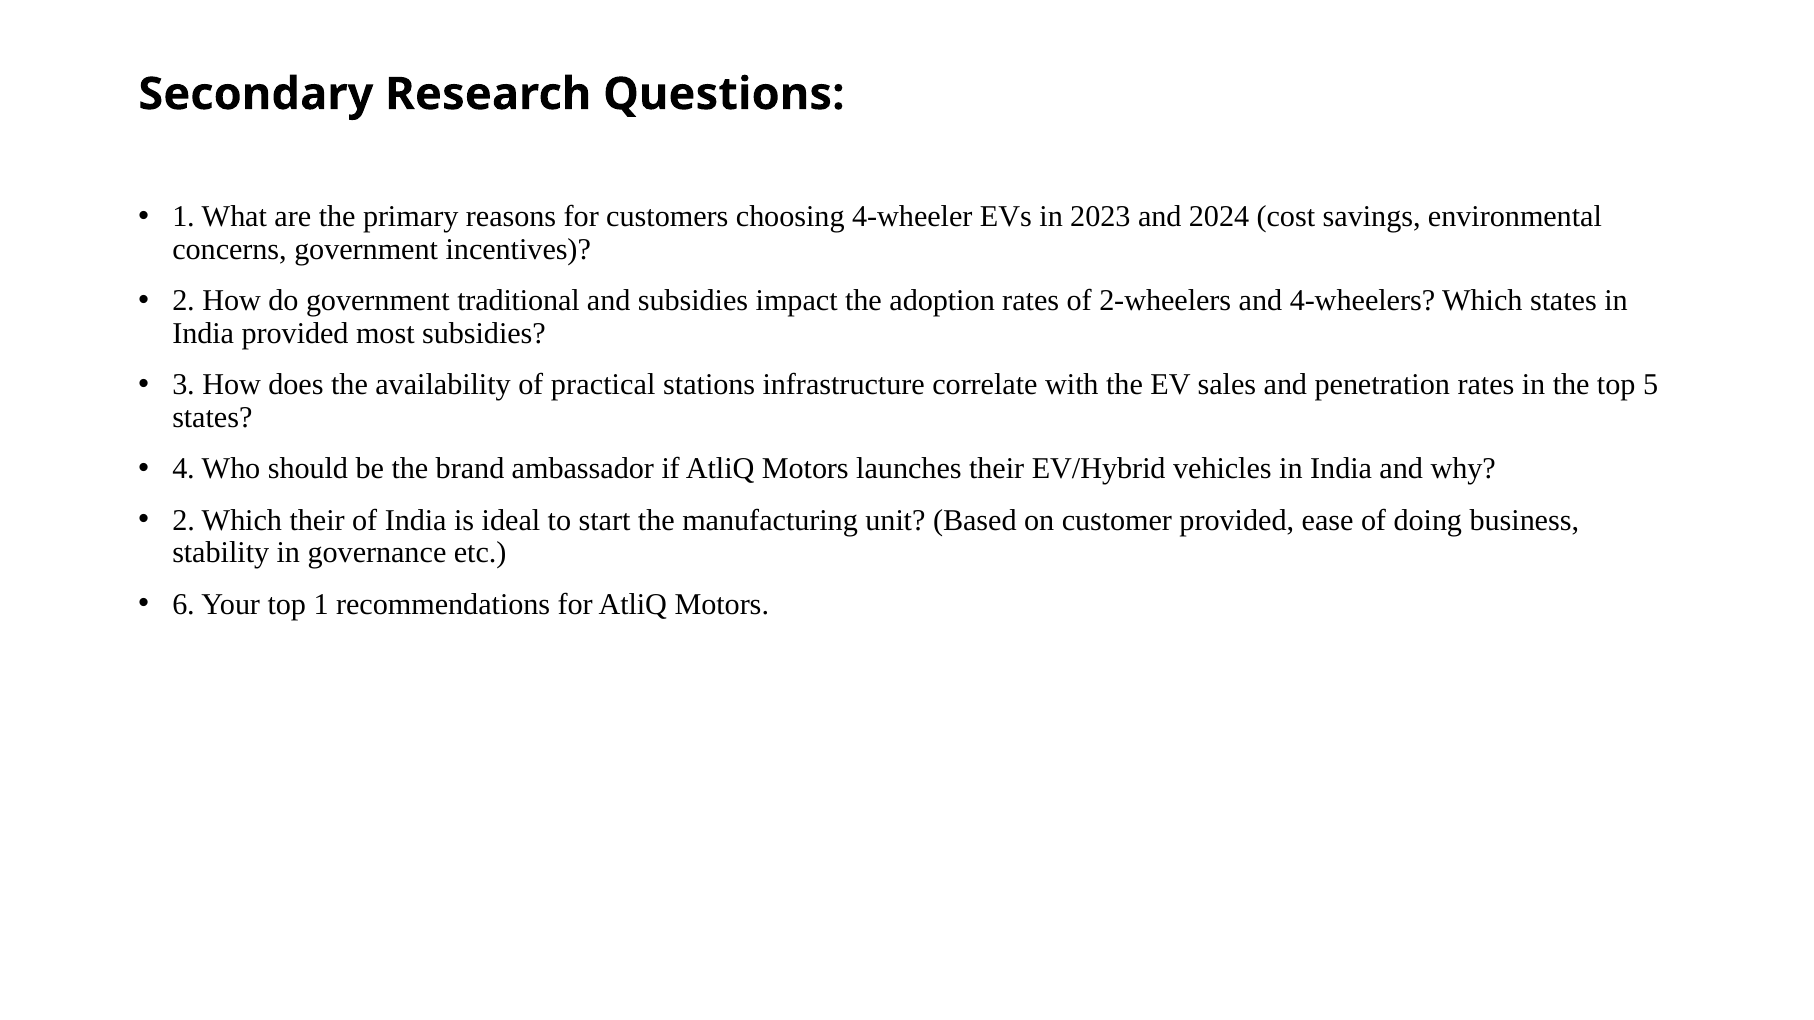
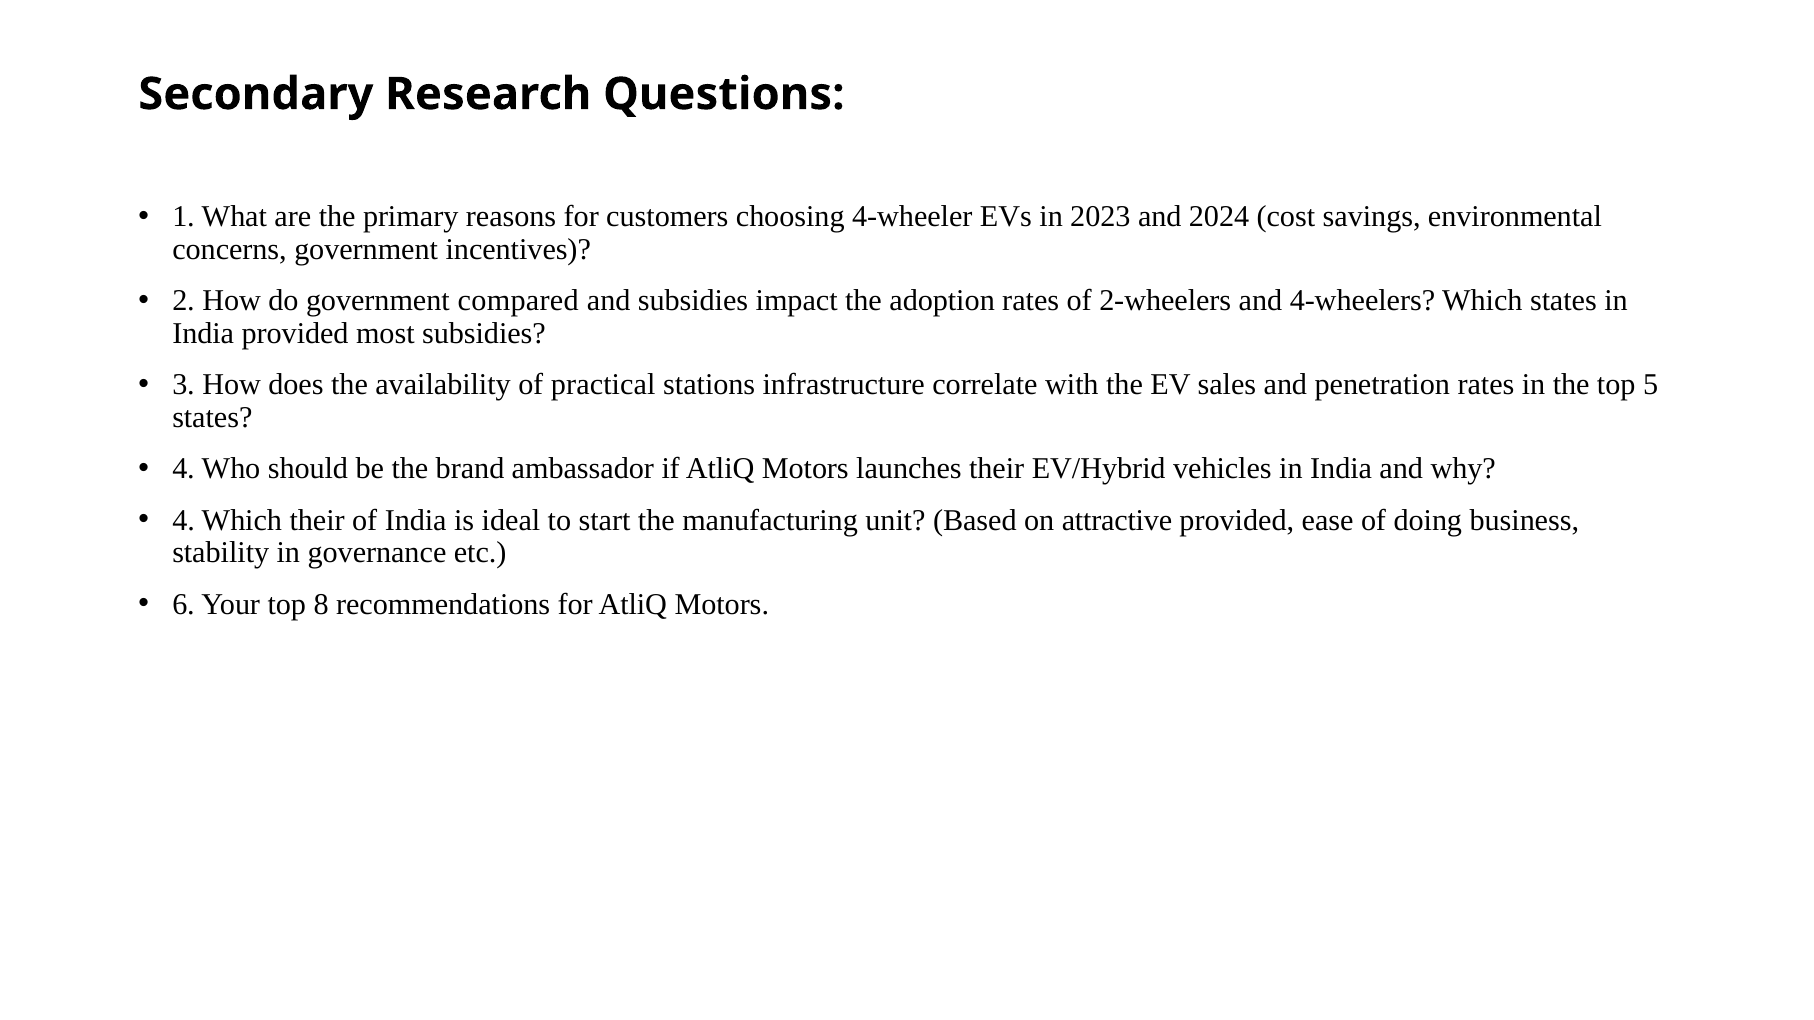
traditional: traditional -> compared
2 at (184, 520): 2 -> 4
customer: customer -> attractive
top 1: 1 -> 8
